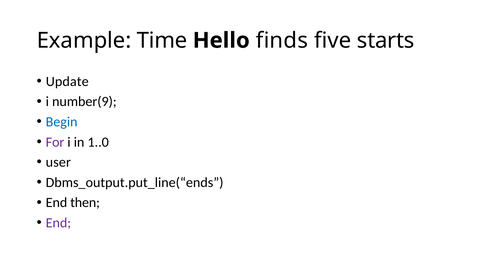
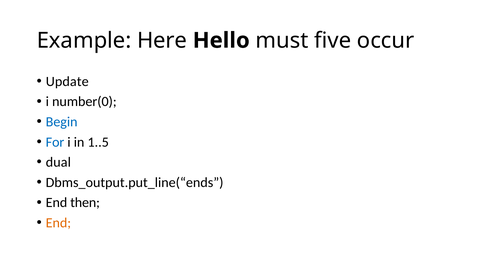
Time: Time -> Here
finds: finds -> must
starts: starts -> occur
number(9: number(9 -> number(0
For colour: purple -> blue
1..0: 1..0 -> 1..5
user: user -> dual
End at (58, 223) colour: purple -> orange
